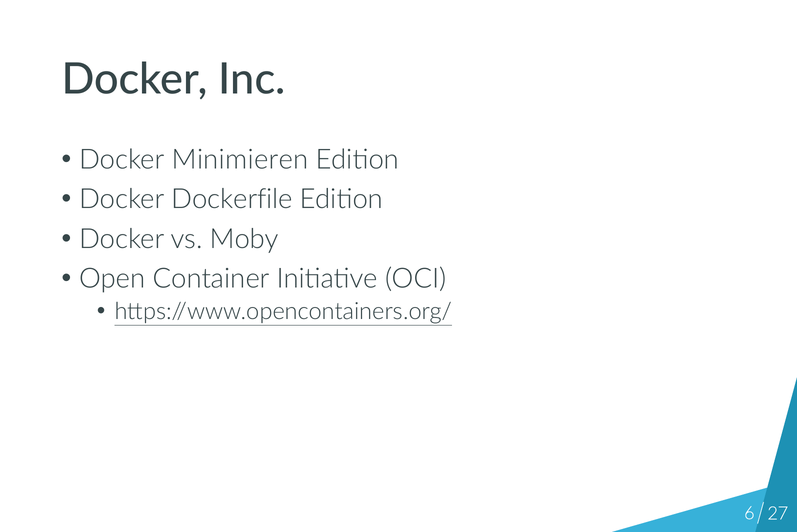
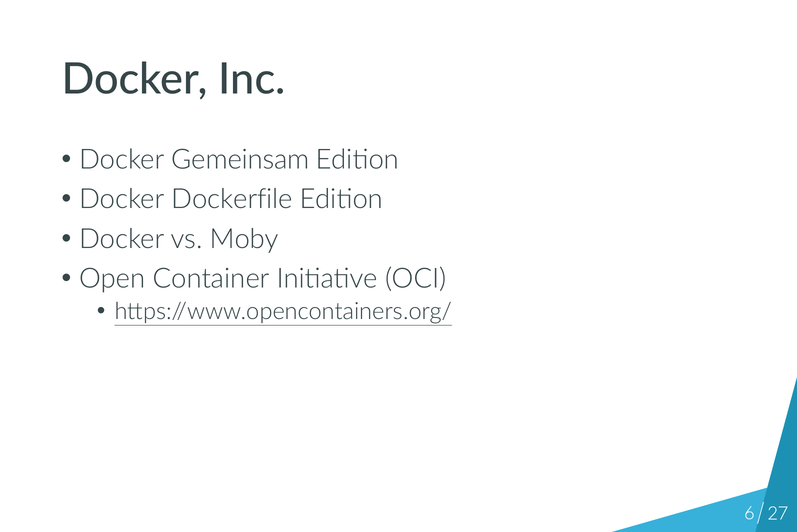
Minimieren: Minimieren -> Gemeinsam
